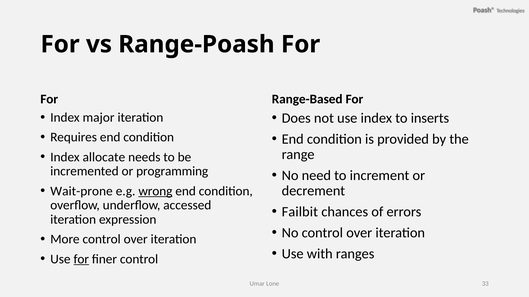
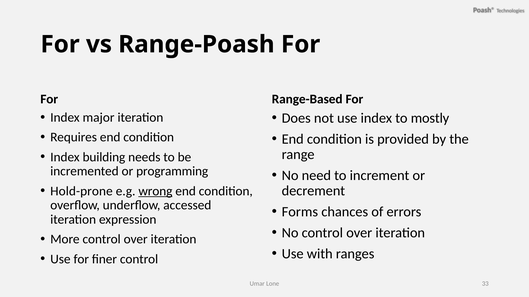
inserts: inserts -> mostly
allocate: allocate -> building
Wait-prone: Wait-prone -> Hold-prone
Failbit: Failbit -> Forms
for at (81, 260) underline: present -> none
